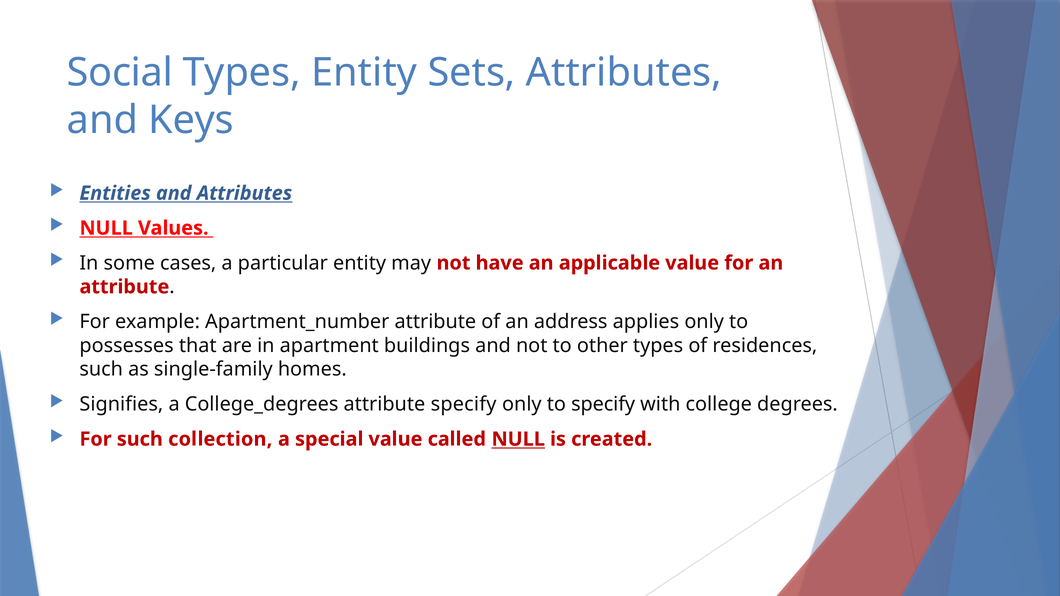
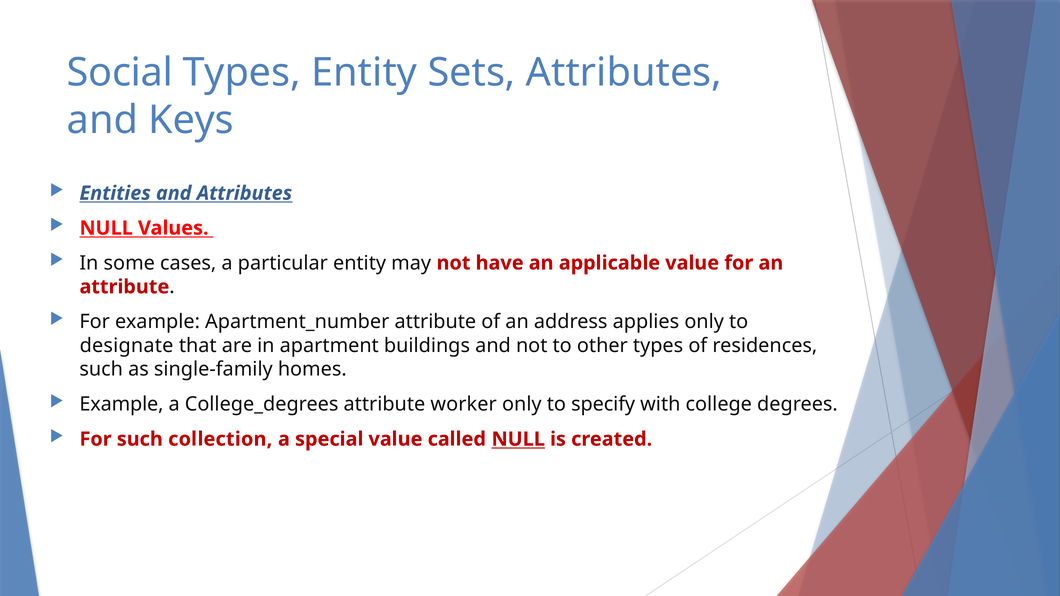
possesses: possesses -> designate
Signifies at (121, 404): Signifies -> Example
attribute specify: specify -> worker
